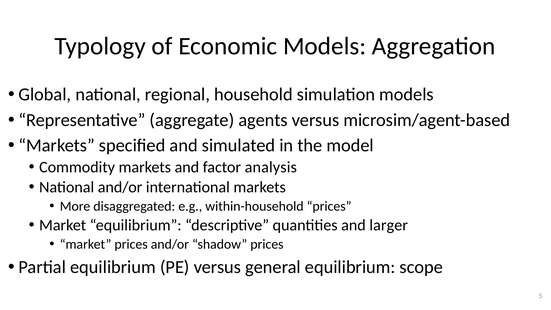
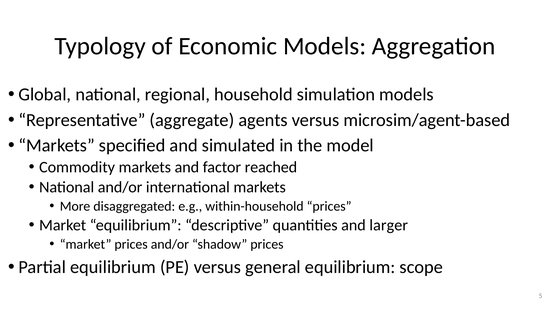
analysis: analysis -> reached
